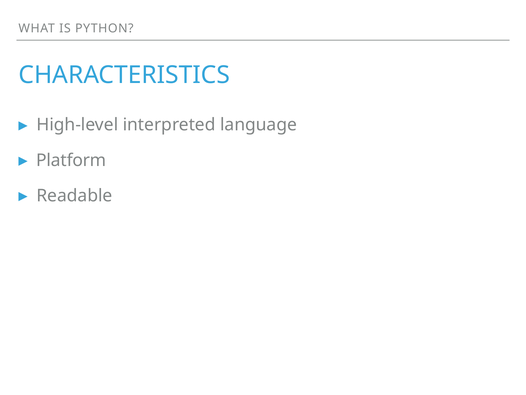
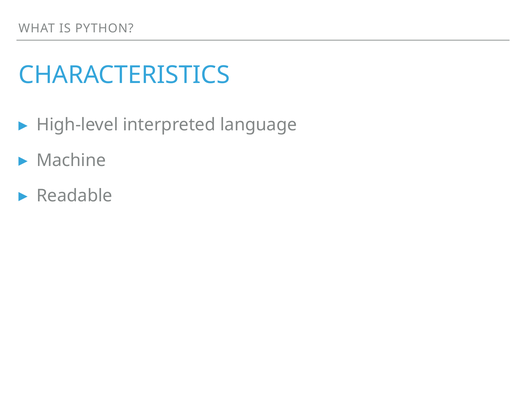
Platform: Platform -> Machine
